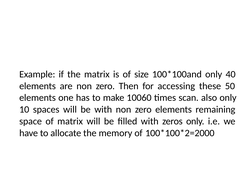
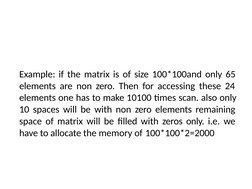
40: 40 -> 65
50: 50 -> 24
10060: 10060 -> 10100
